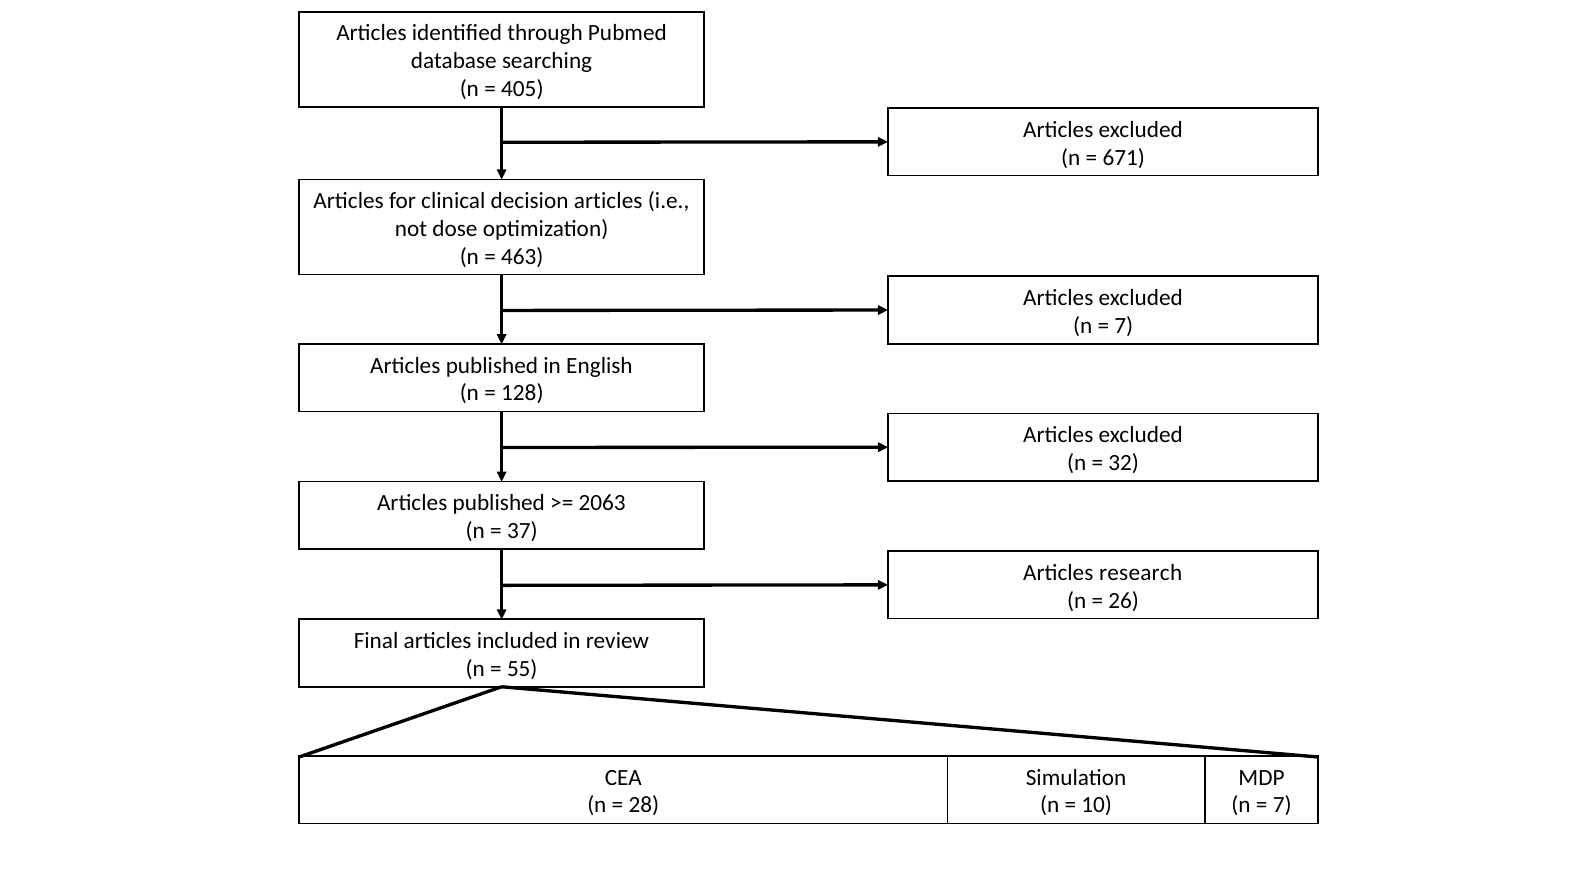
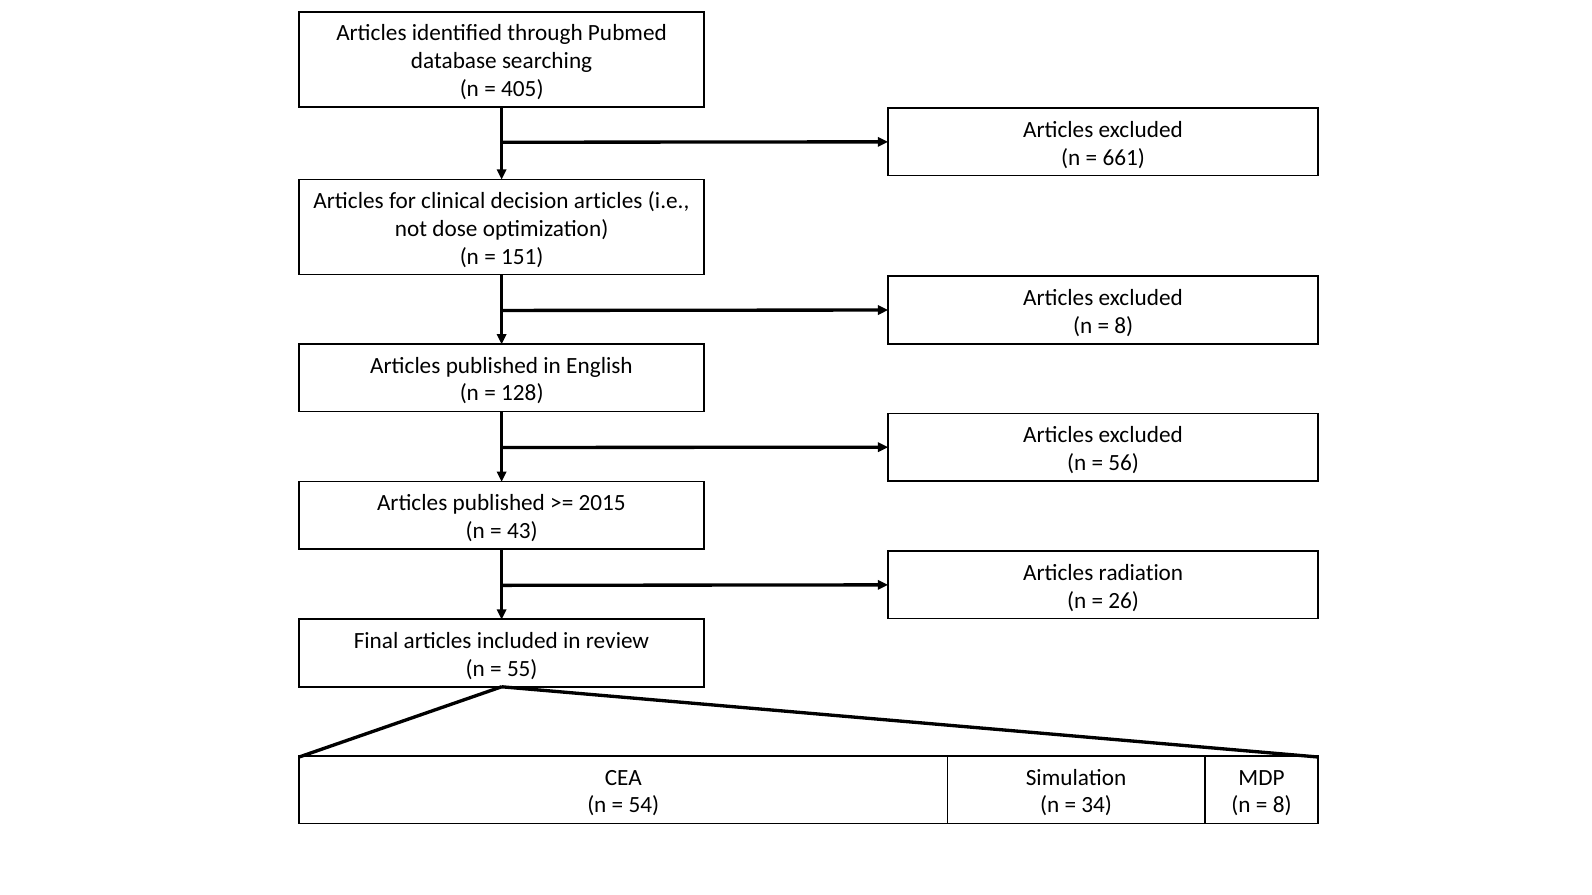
671: 671 -> 661
463: 463 -> 151
7 at (1124, 326): 7 -> 8
32: 32 -> 56
2063: 2063 -> 2015
37: 37 -> 43
research: research -> radiation
28: 28 -> 54
10: 10 -> 34
7 at (1282, 806): 7 -> 8
